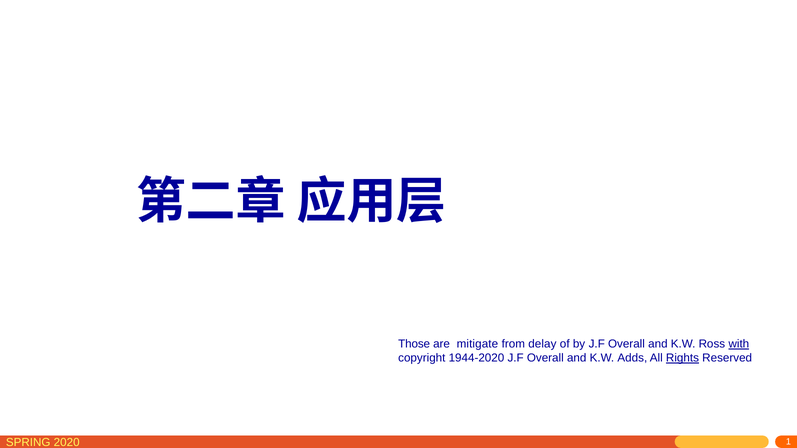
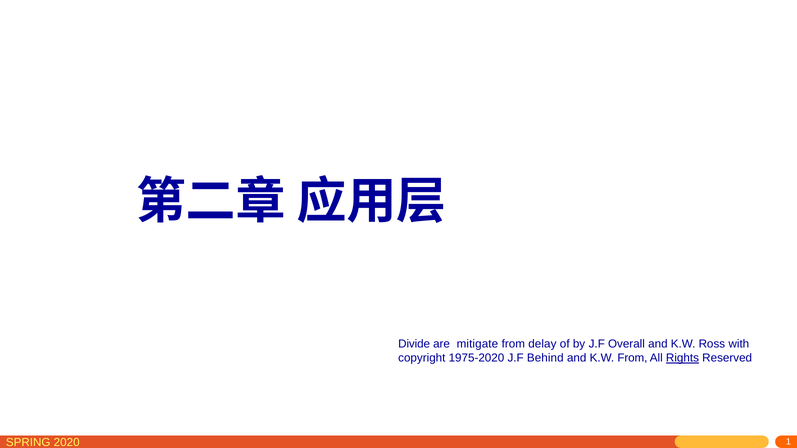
Those: Those -> Divide
with underline: present -> none
1944-2020: 1944-2020 -> 1975-2020
Overall at (545, 358): Overall -> Behind
K.W Adds: Adds -> From
